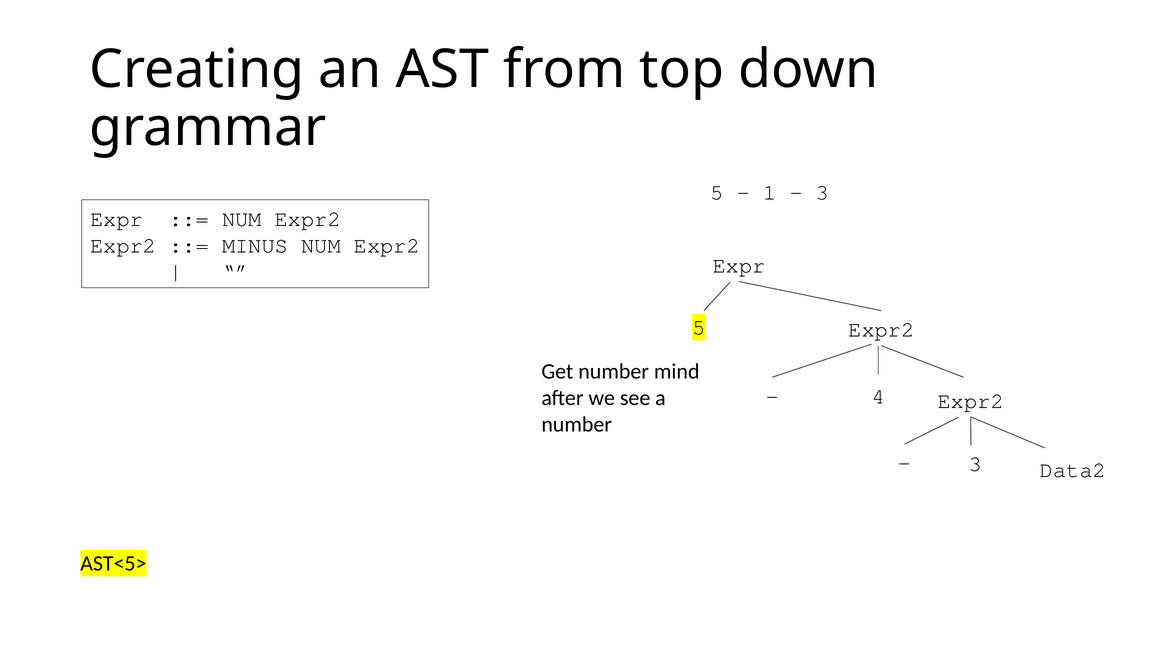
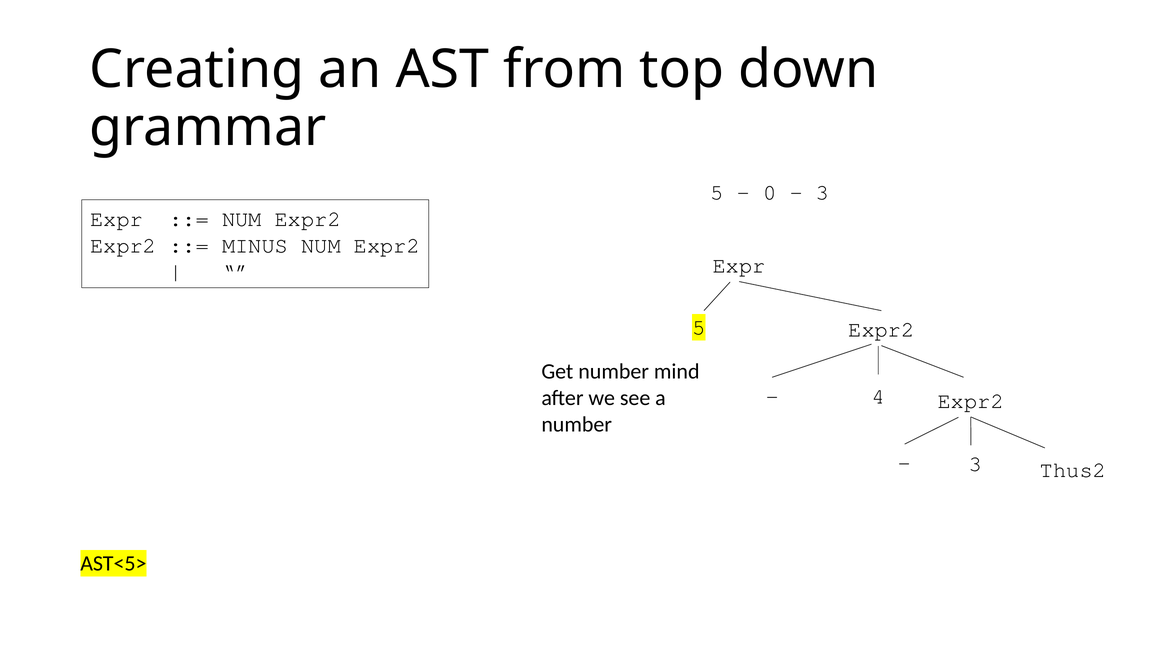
1: 1 -> 0
Data2: Data2 -> Thus2
